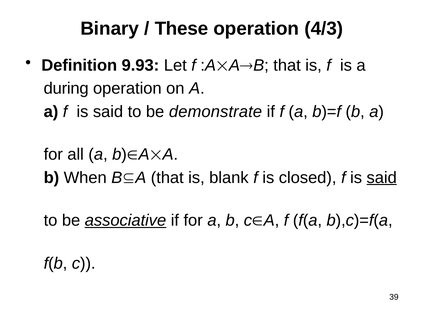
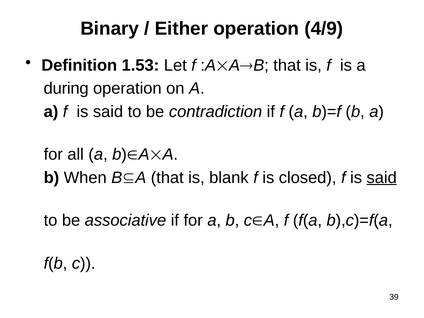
These: These -> Either
4/3: 4/3 -> 4/9
9.93: 9.93 -> 1.53
demonstrate: demonstrate -> contradiction
associative underline: present -> none
